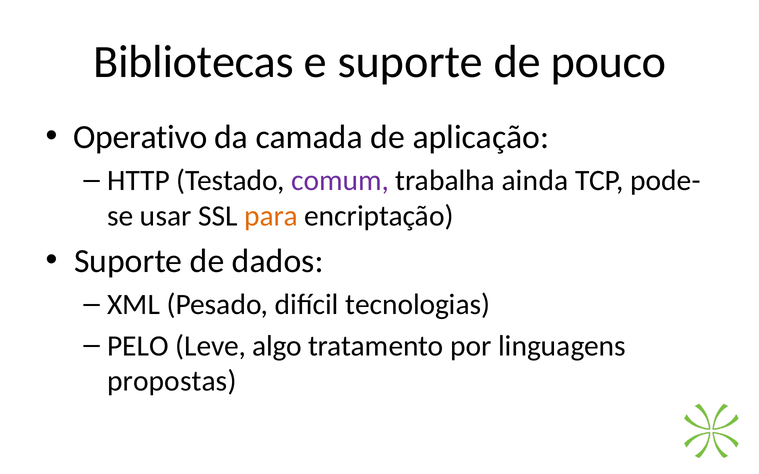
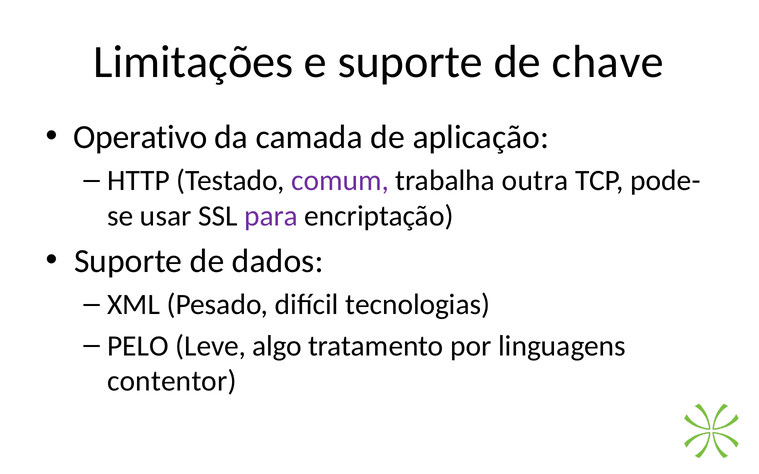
Bibliotecas: Bibliotecas -> Limitações
pouco: pouco -> chave
ainda: ainda -> outra
para colour: orange -> purple
propostas: propostas -> contentor
